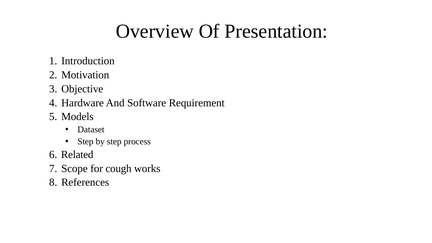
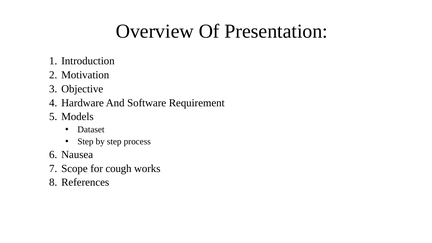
Related: Related -> Nausea
